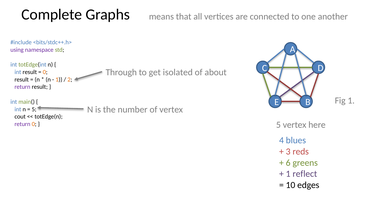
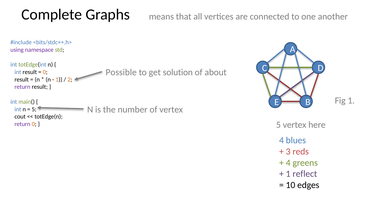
Through: Through -> Possible
isolated: isolated -> solution
6 at (288, 162): 6 -> 4
